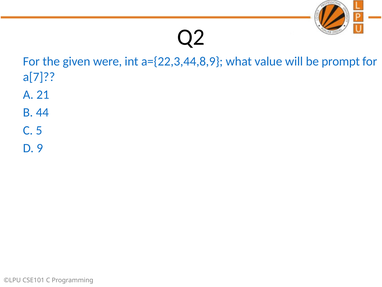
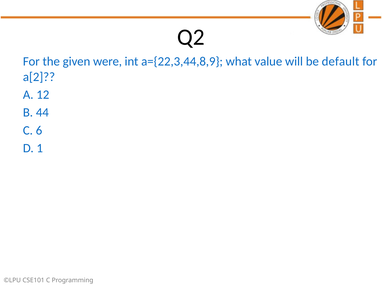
prompt: prompt -> default
a[7: a[7 -> a[2
21: 21 -> 12
5: 5 -> 6
9: 9 -> 1
